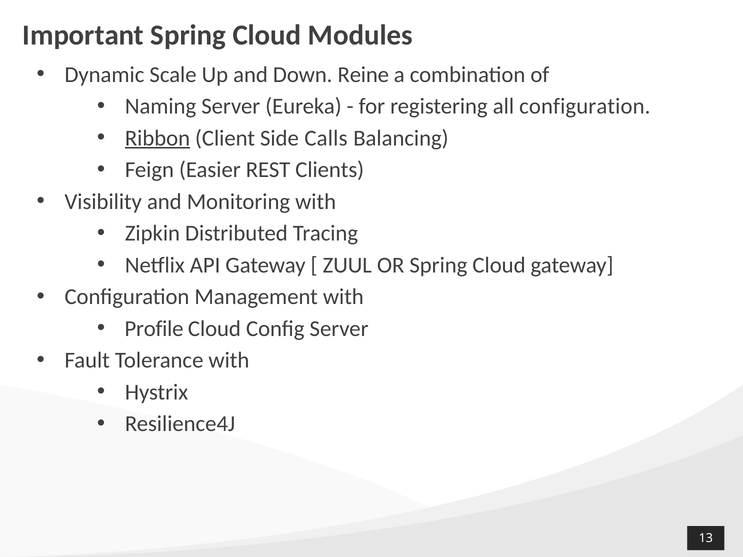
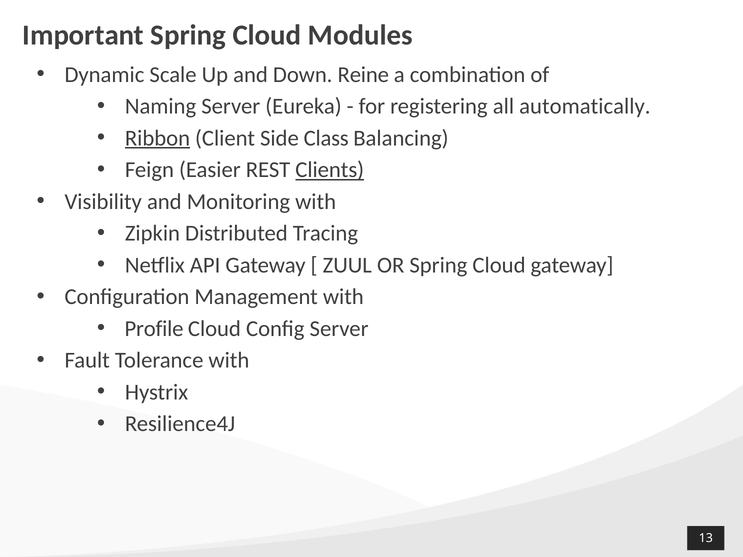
all configuration: configuration -> automatically
Calls: Calls -> Class
Clients underline: none -> present
